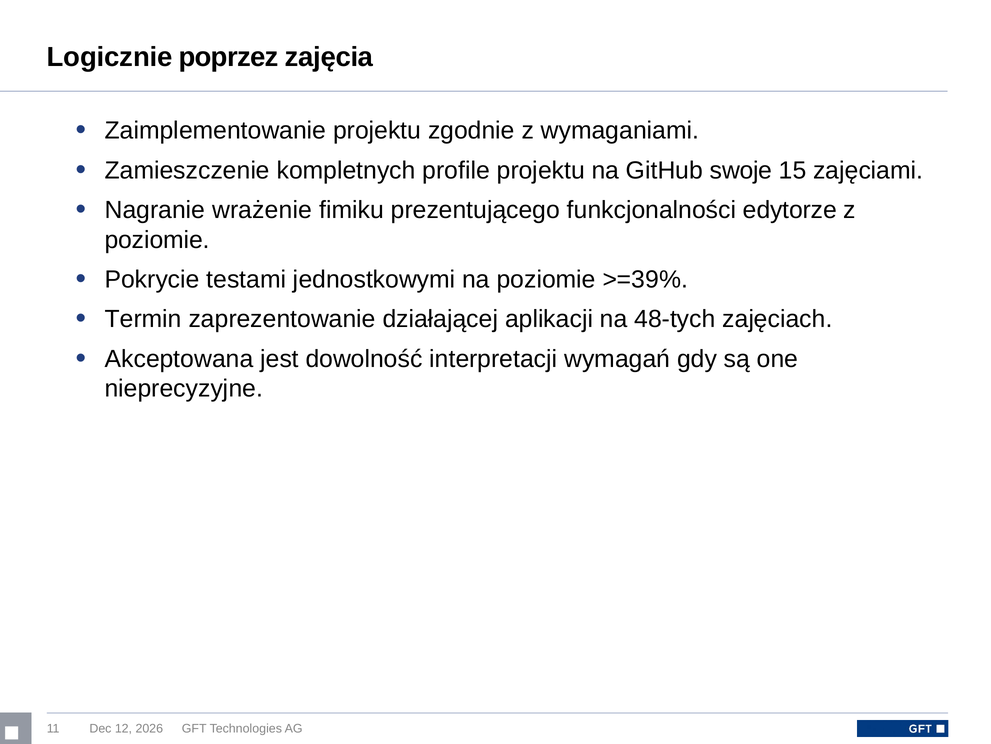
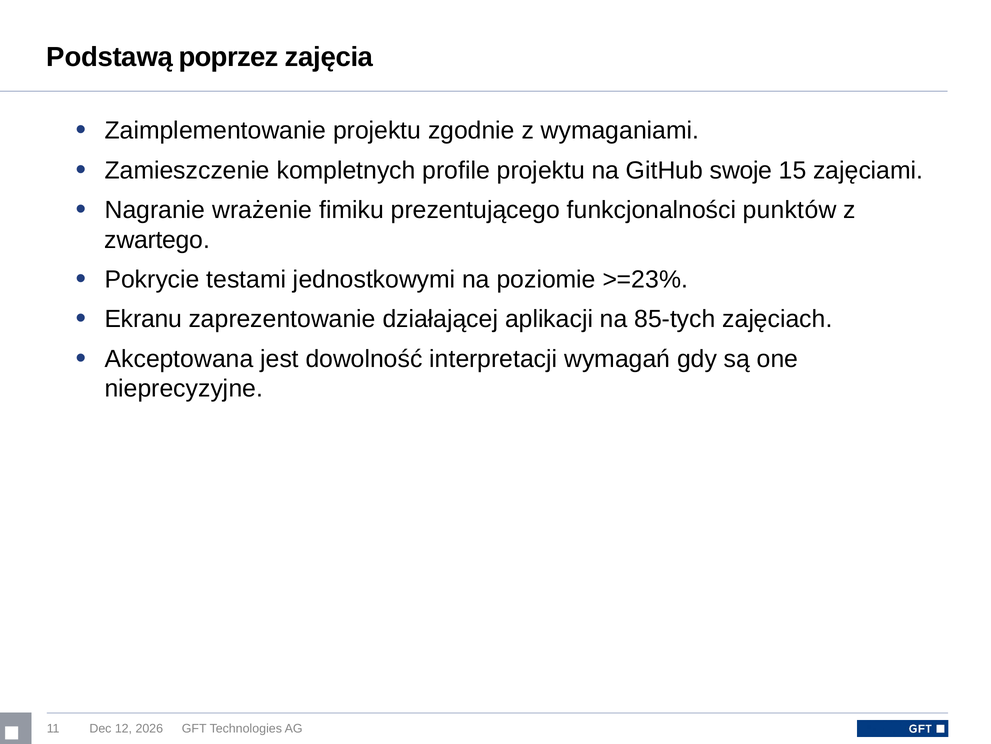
Logicznie: Logicznie -> Podstawą
edytorze: edytorze -> punktów
poziomie at (157, 240): poziomie -> zwartego
>=39%: >=39% -> >=23%
Termin: Termin -> Ekranu
48-tych: 48-tych -> 85-tych
